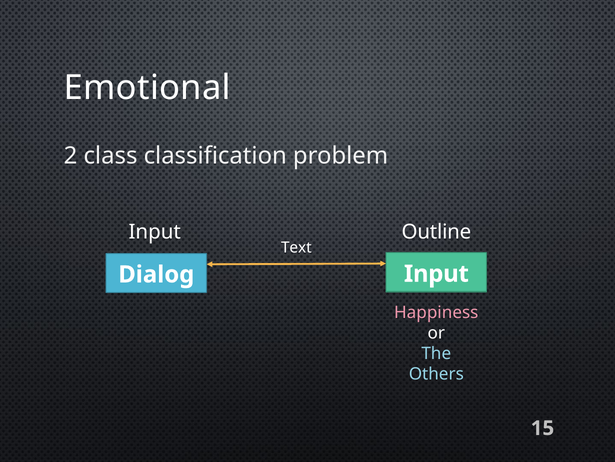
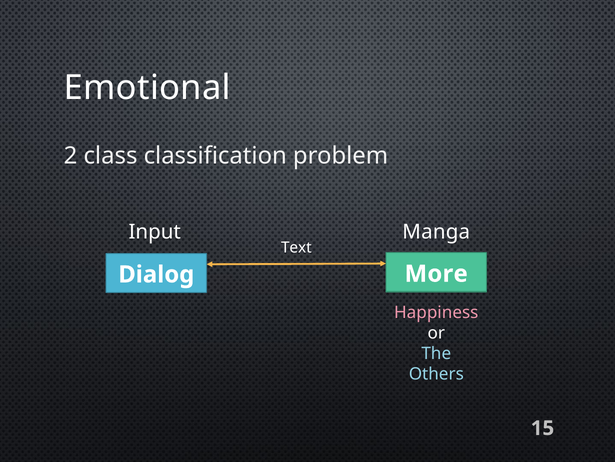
Outline: Outline -> Manga
Dialog Input: Input -> More
